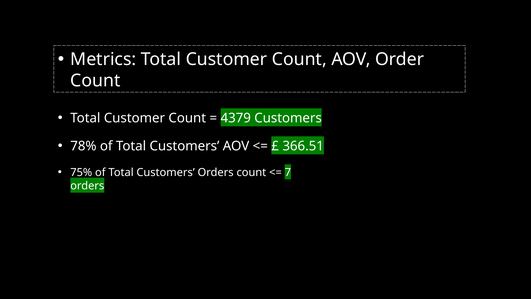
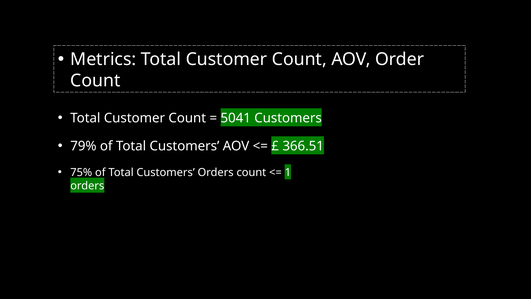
4379: 4379 -> 5041
78%: 78% -> 79%
7: 7 -> 1
